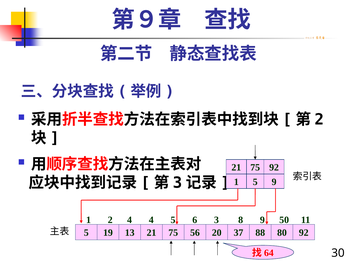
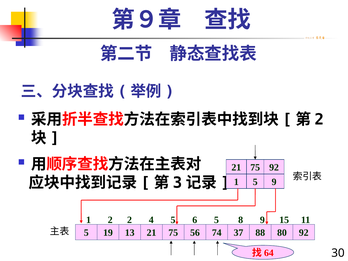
2 4: 4 -> 2
6 3: 3 -> 5
50: 50 -> 15
20: 20 -> 74
